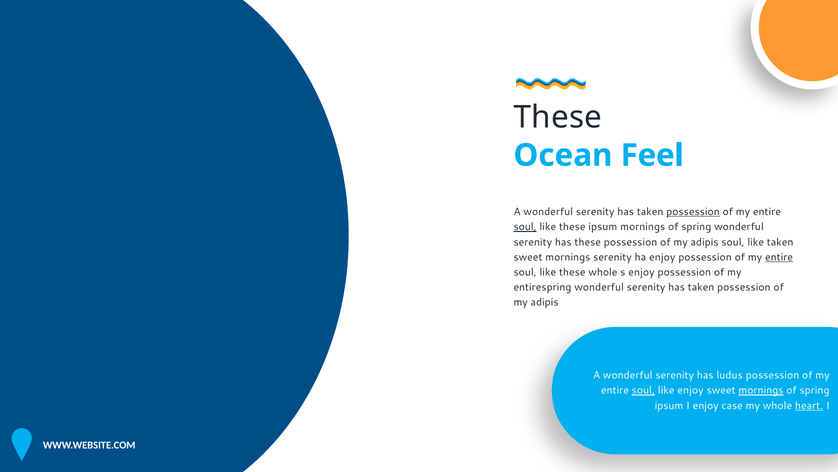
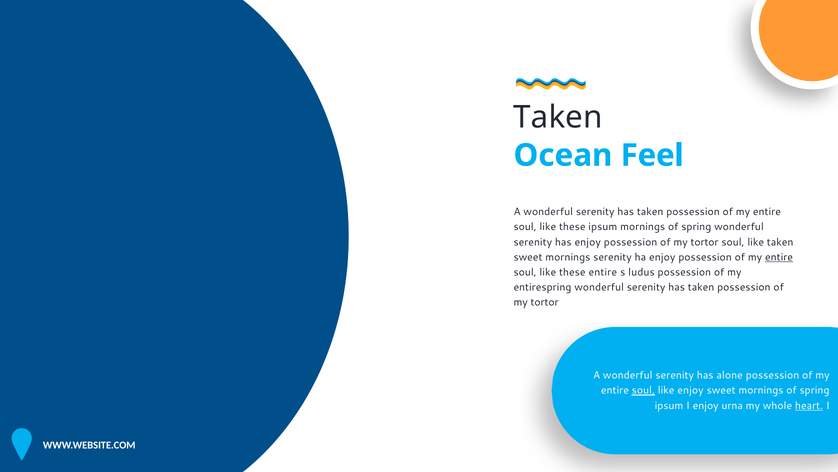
These at (558, 117): These -> Taken
possession at (693, 212) underline: present -> none
soul at (525, 227) underline: present -> none
has these: these -> enjoy
adipis at (705, 242): adipis -> tortor
these whole: whole -> entire
s enjoy: enjoy -> ludus
adipis at (545, 302): adipis -> tortor
ludus: ludus -> alone
mornings at (761, 390) underline: present -> none
case: case -> urna
